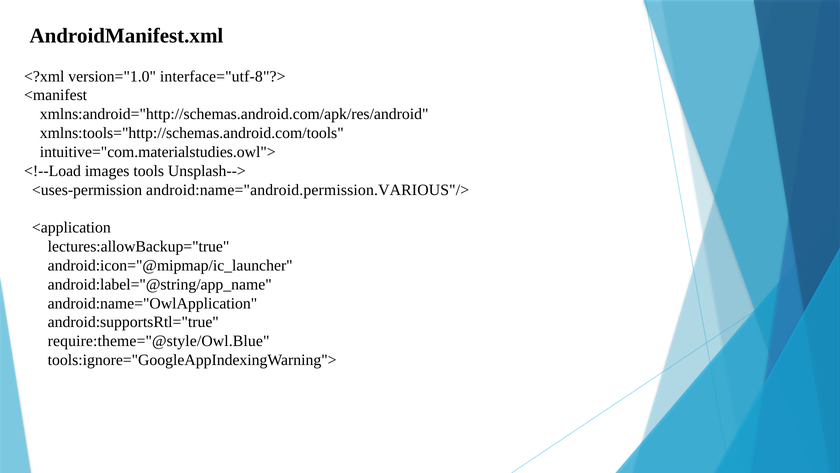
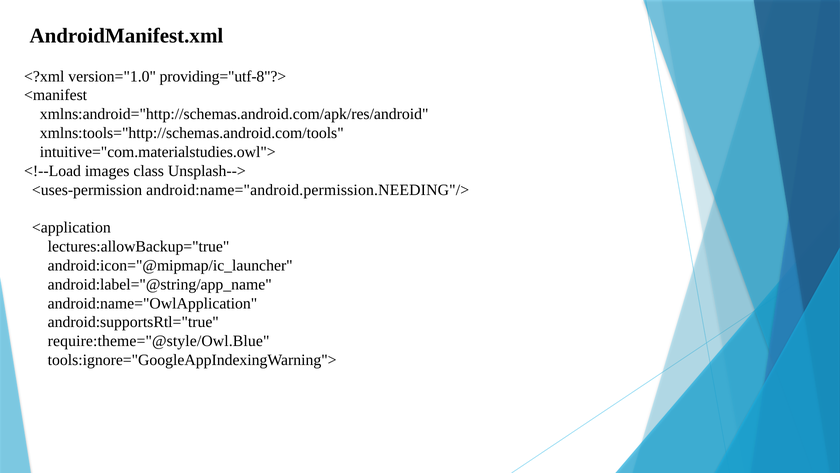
interface="utf-8"?>: interface="utf-8"?> -> providing="utf-8"?>
tools: tools -> class
android:name="android.permission.VARIOUS"/>: android:name="android.permission.VARIOUS"/> -> android:name="android.permission.NEEDING"/>
